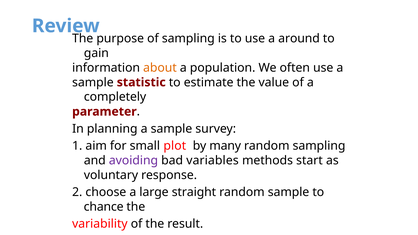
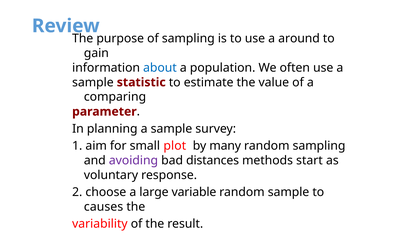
about colour: orange -> blue
completely: completely -> comparing
variables: variables -> distances
straight: straight -> variable
chance: chance -> causes
